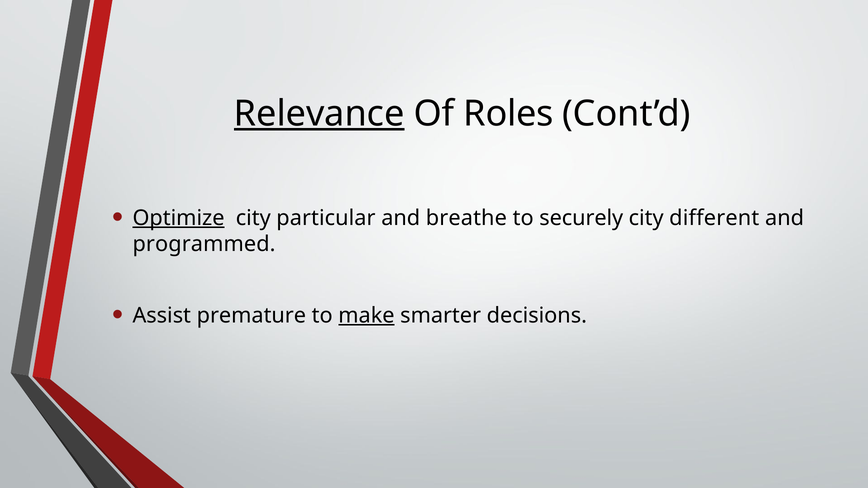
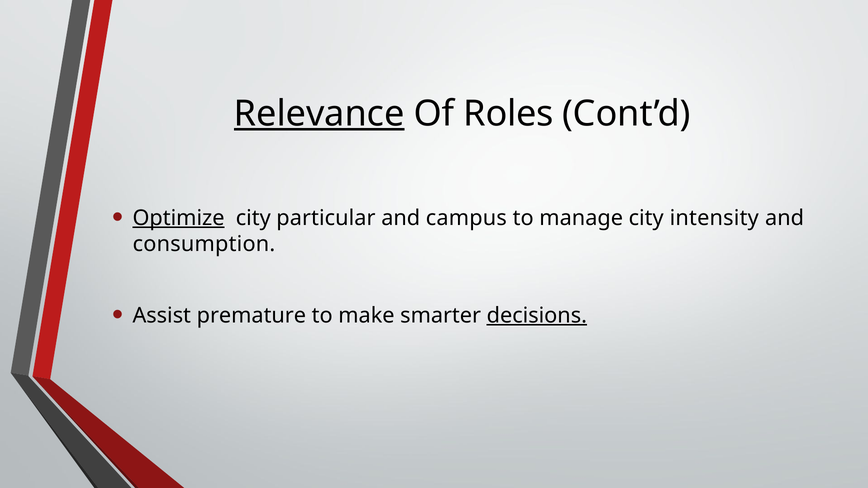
breathe: breathe -> campus
securely: securely -> manage
different: different -> intensity
programmed: programmed -> consumption
make underline: present -> none
decisions underline: none -> present
